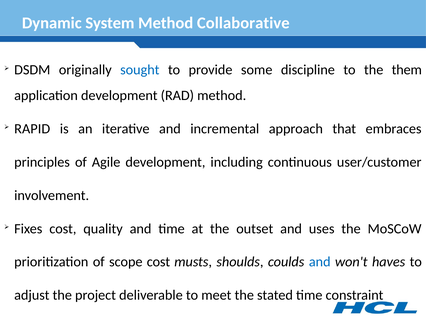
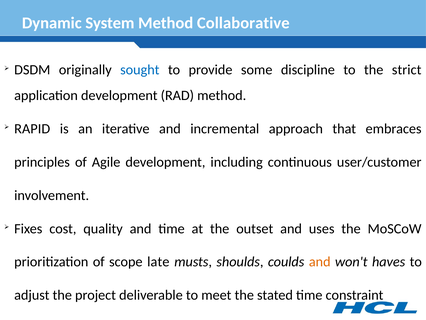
them: them -> strict
scope cost: cost -> late
and at (320, 262) colour: blue -> orange
